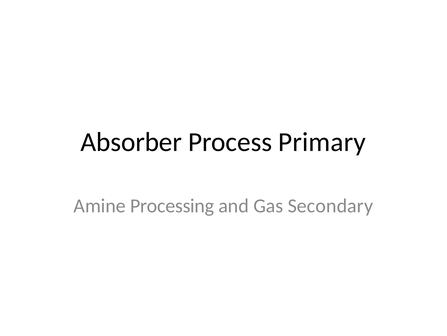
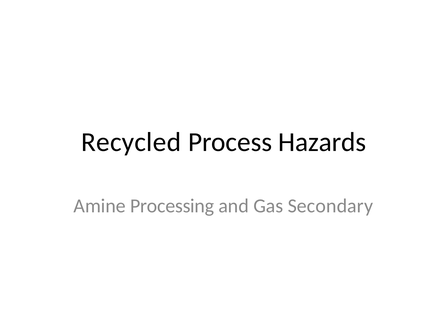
Absorber: Absorber -> Recycled
Primary: Primary -> Hazards
